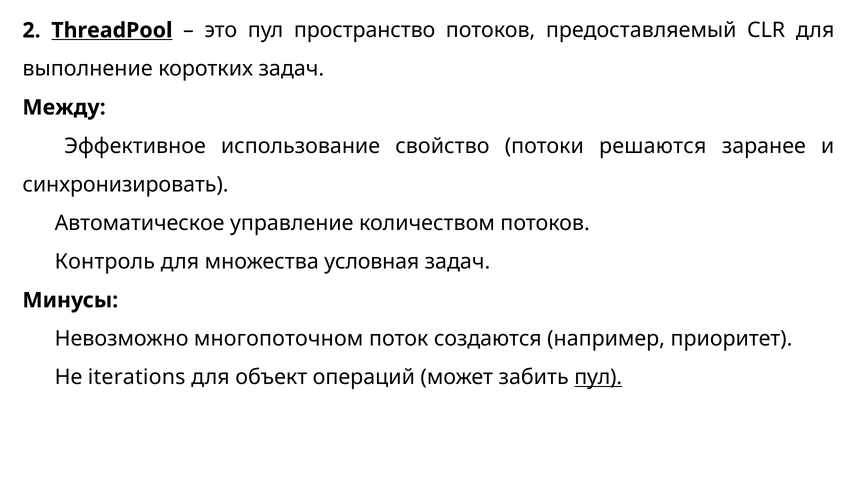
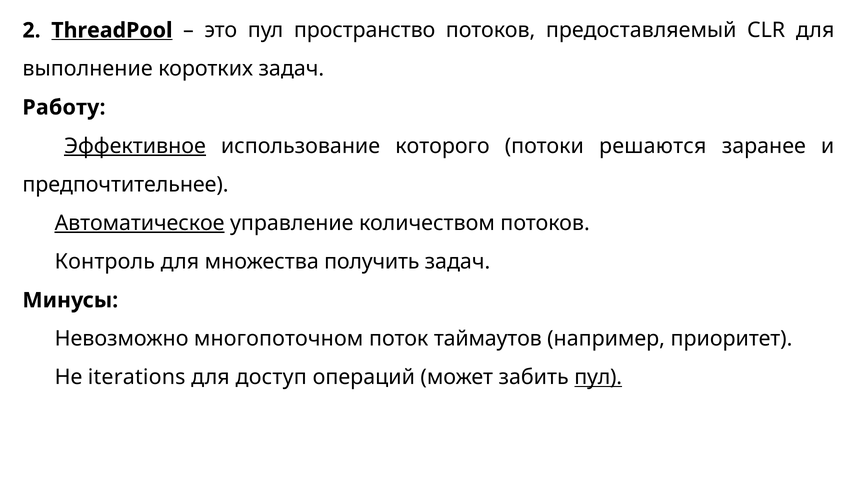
Между: Между -> Работу
Эффективное underline: none -> present
свойство: свойство -> которого
синхронизировать: синхронизировать -> предпочтительнее
Автоматическое underline: none -> present
условная: условная -> получить
создаются: создаются -> таймаутов
объект: объект -> доступ
